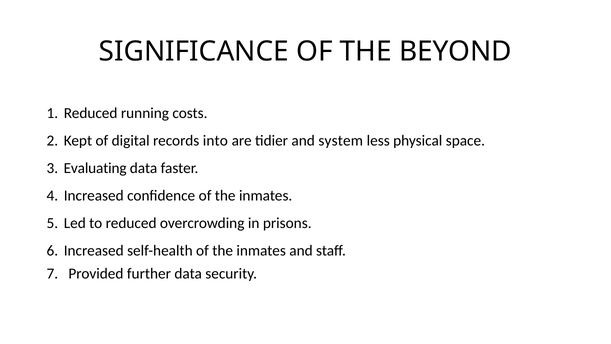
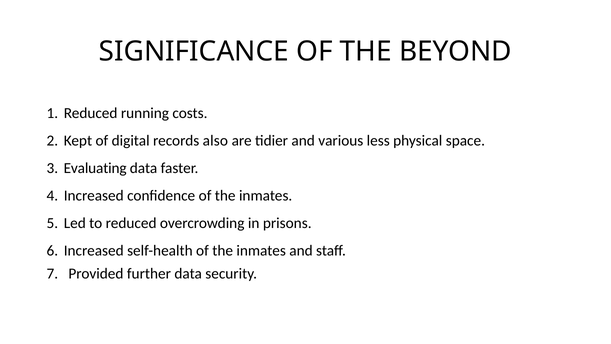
into: into -> also
system: system -> various
